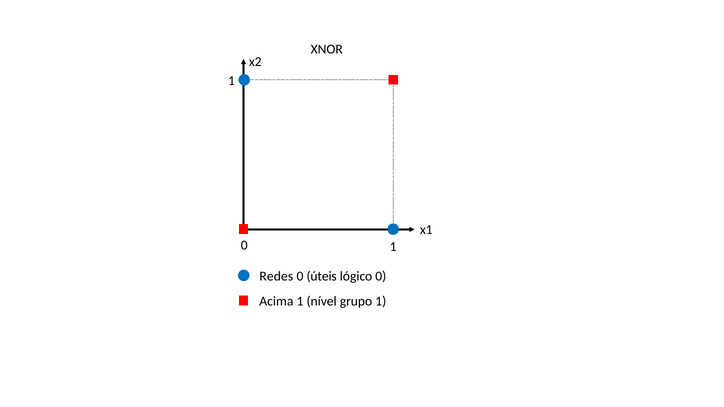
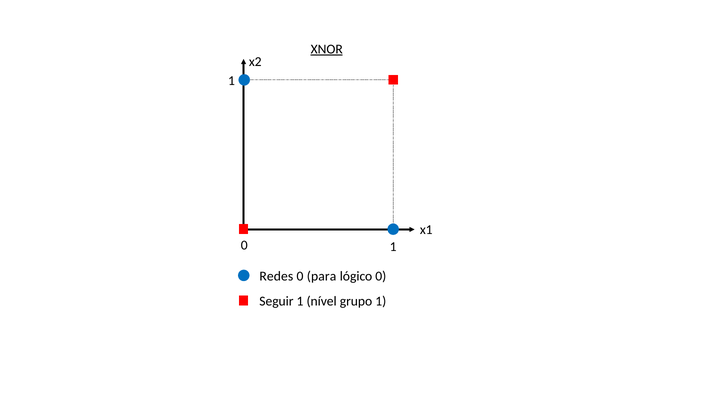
XNOR underline: none -> present
úteis: úteis -> para
Acima: Acima -> Seguir
